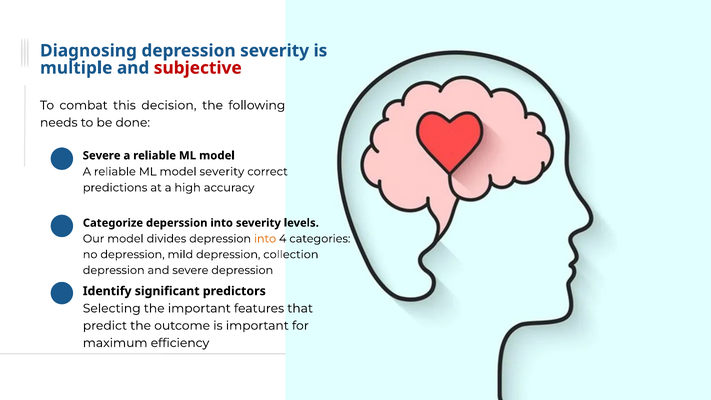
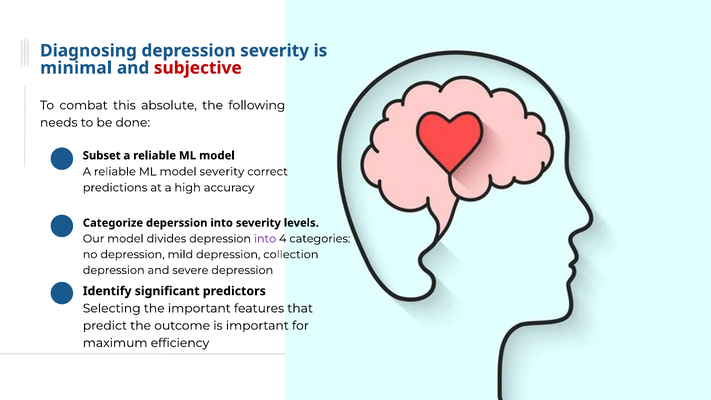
multiple: multiple -> minimal
decision: decision -> absolute
Severe at (102, 156): Severe -> Subset
into at (265, 239) colour: orange -> purple
